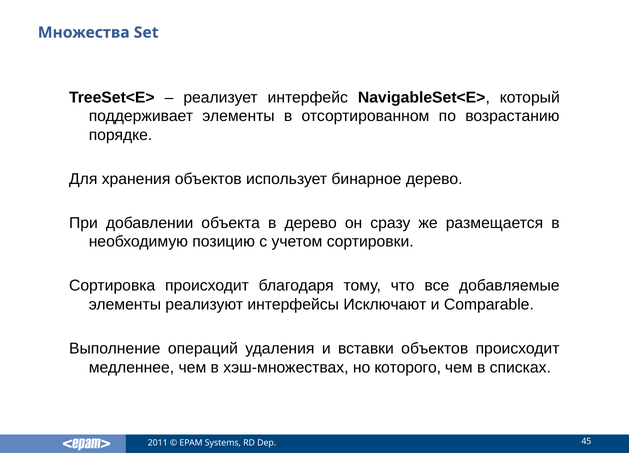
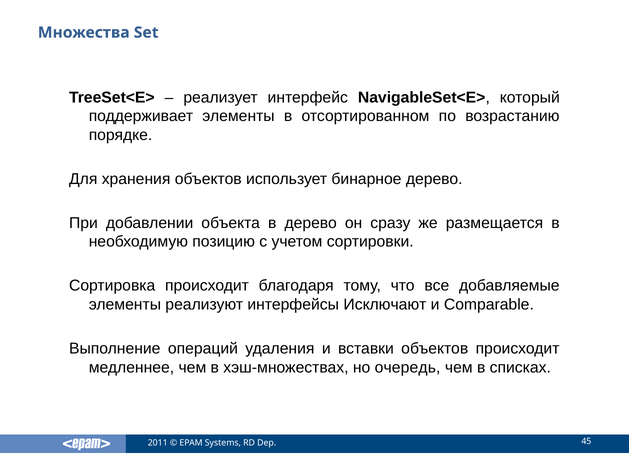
которого: которого -> очередь
